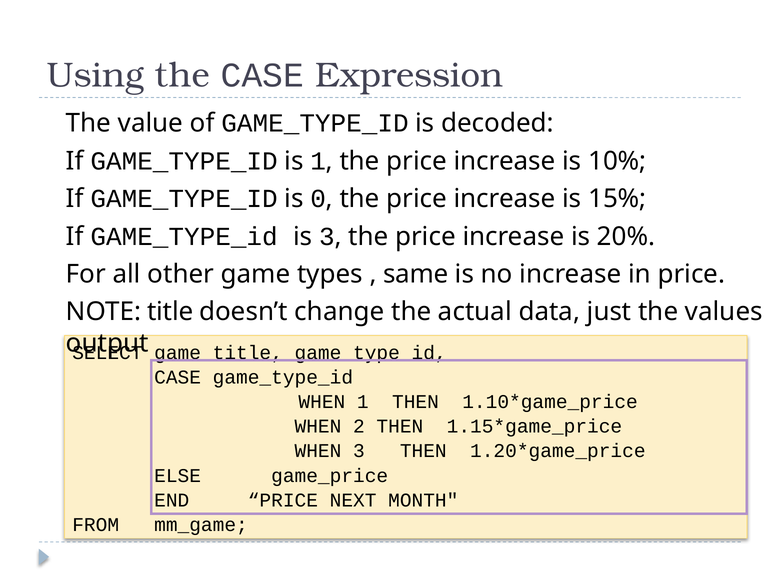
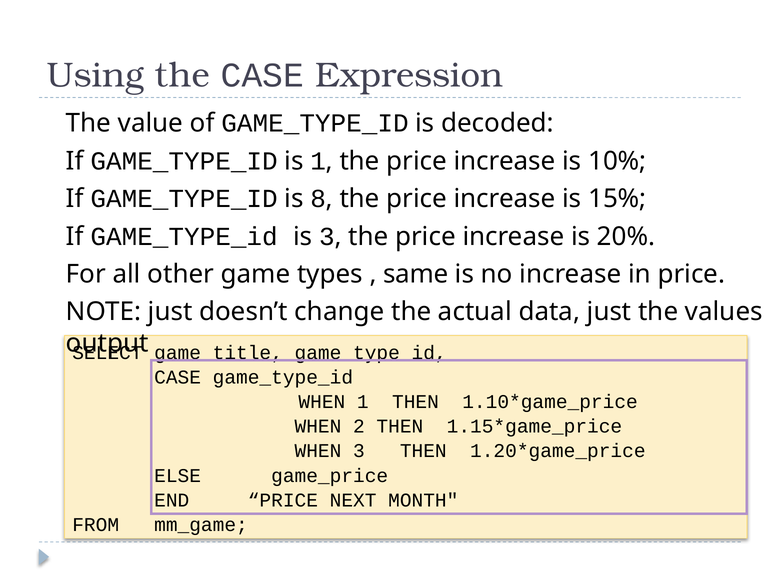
0: 0 -> 8
NOTE title: title -> just
